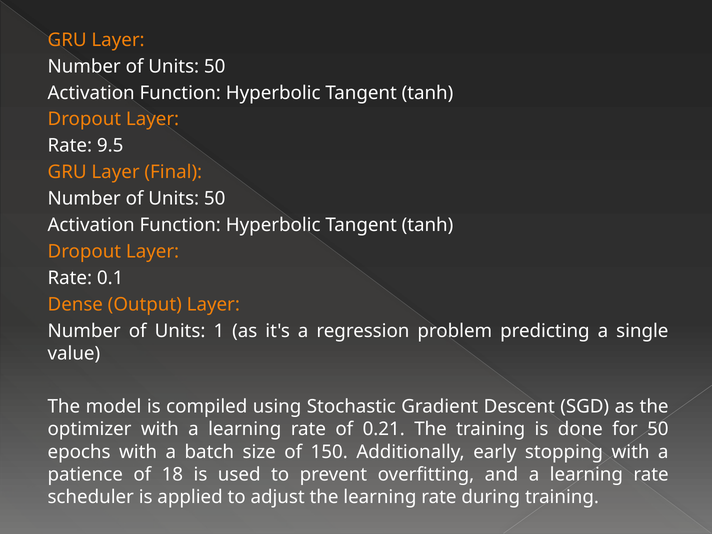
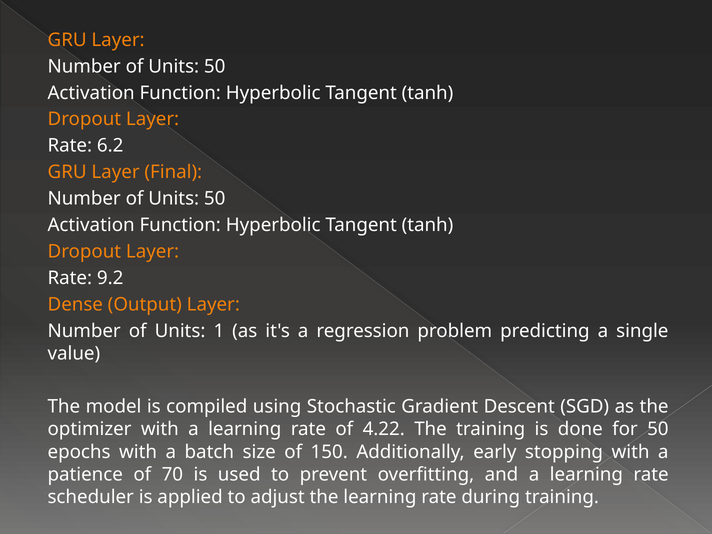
9.5: 9.5 -> 6.2
0.1: 0.1 -> 9.2
0.21: 0.21 -> 4.22
18: 18 -> 70
